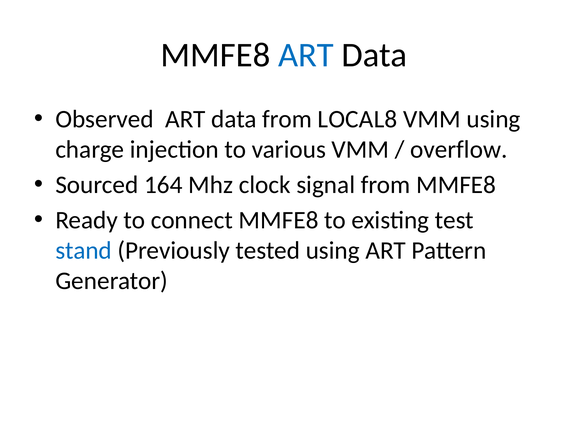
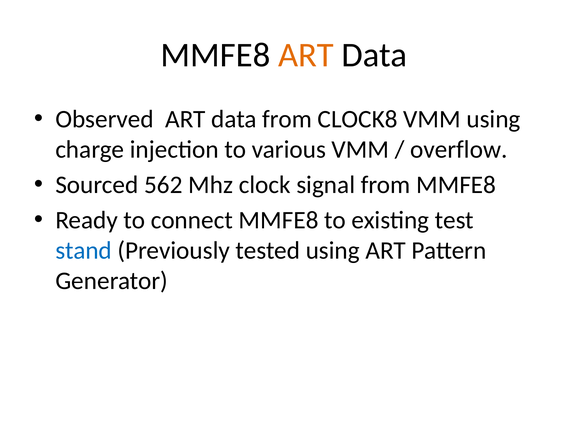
ART at (306, 55) colour: blue -> orange
LOCAL8: LOCAL8 -> CLOCK8
164: 164 -> 562
